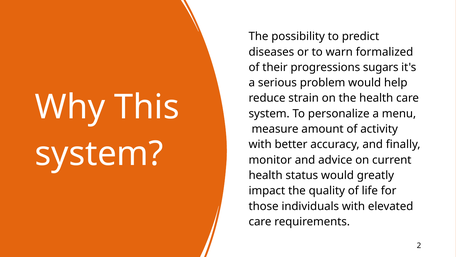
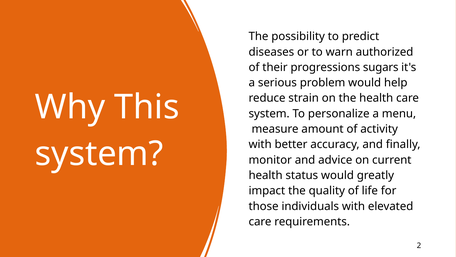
formalized: formalized -> authorized
